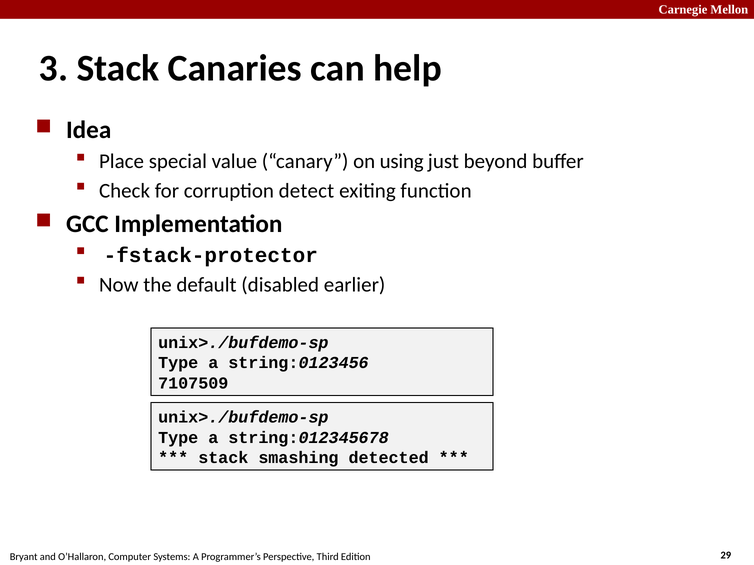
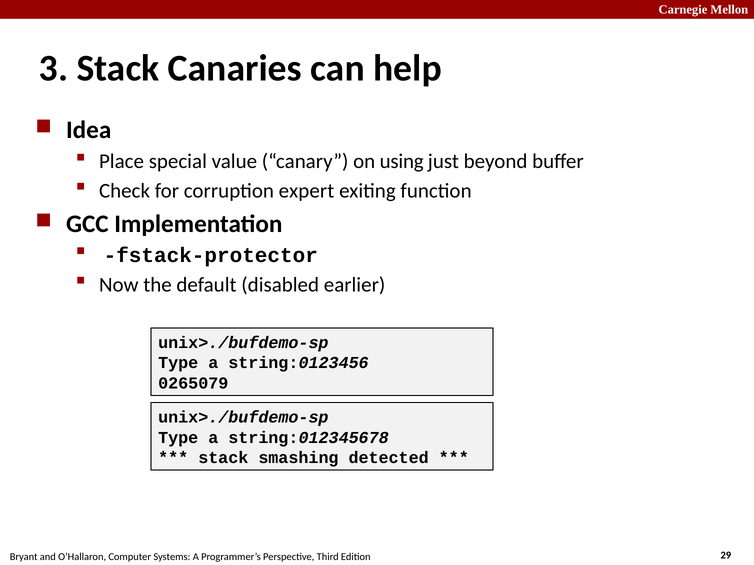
detect: detect -> expert
7107509: 7107509 -> 0265079
